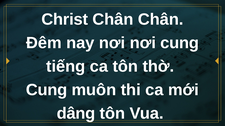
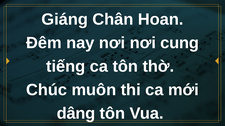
Christ: Christ -> Giáng
Chân Chân: Chân -> Hoan
Cung at (47, 90): Cung -> Chúc
